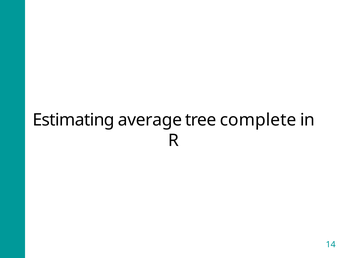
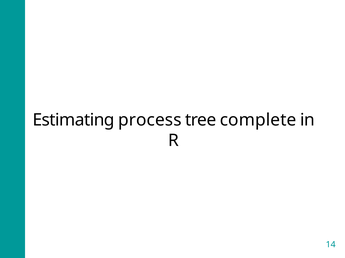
average: average -> process
